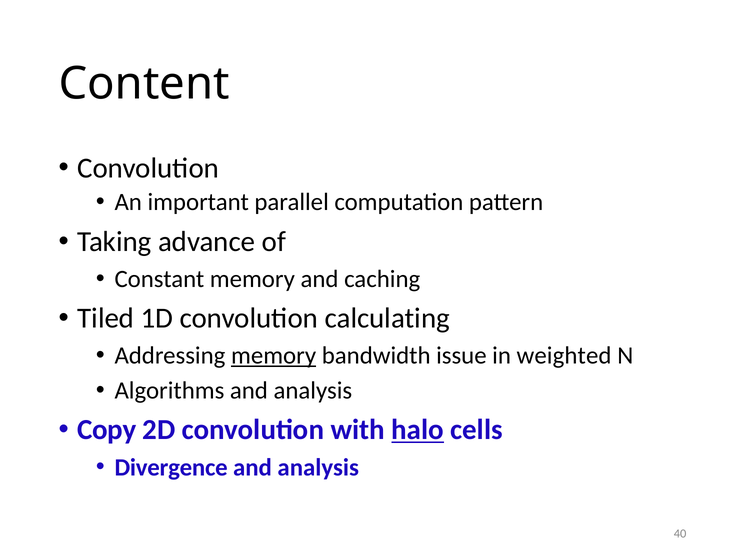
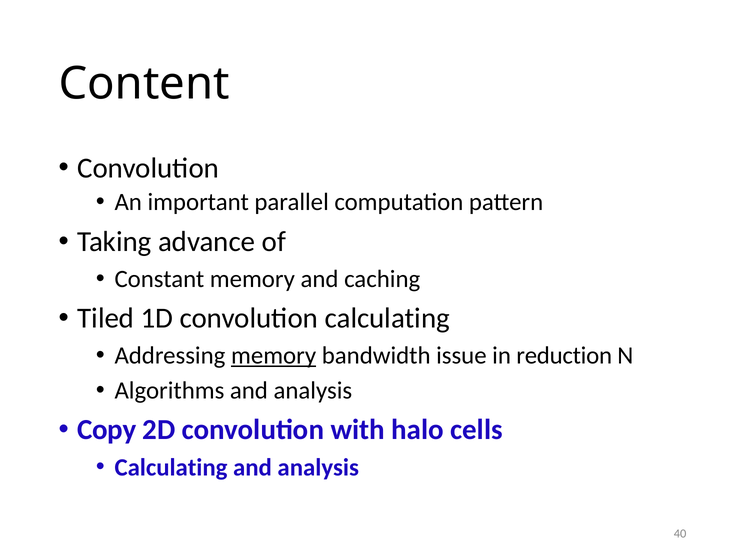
weighted: weighted -> reduction
halo underline: present -> none
Divergence at (171, 467): Divergence -> Calculating
